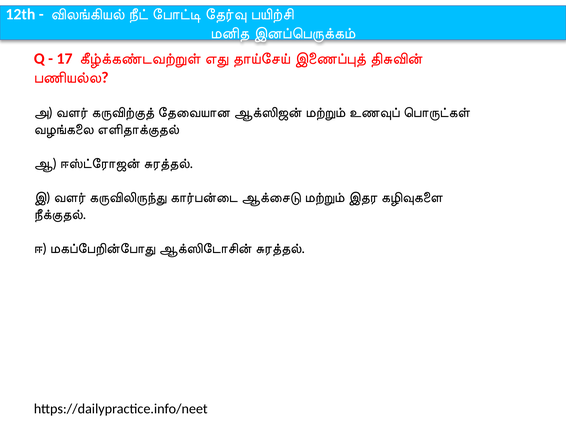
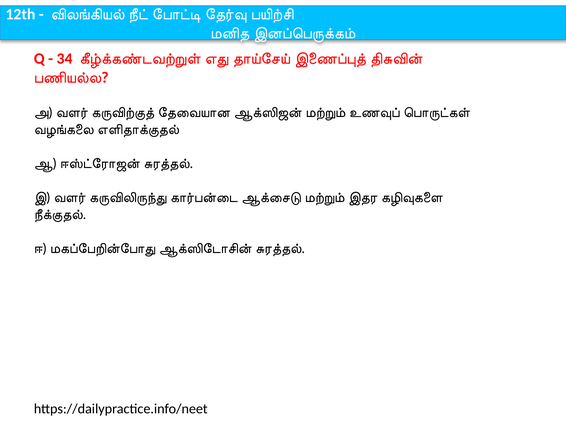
17: 17 -> 34
